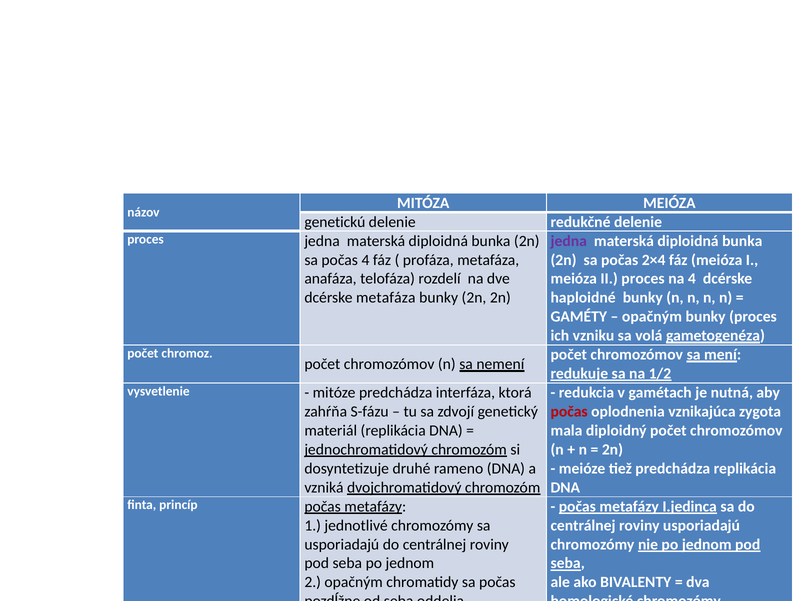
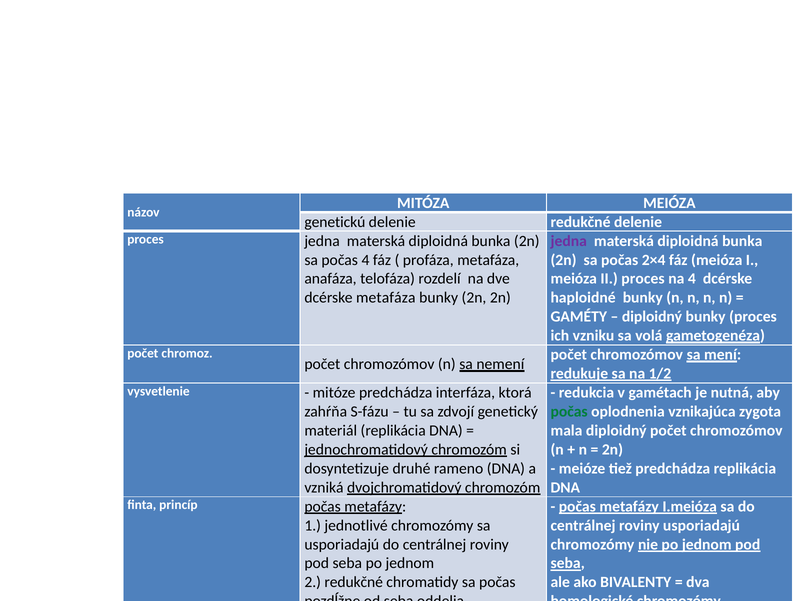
opačným at (652, 317): opačným -> diploidný
počas at (569, 412) colour: red -> green
I.jedinca: I.jedinca -> I.meióza
2 opačným: opačným -> redukčné
